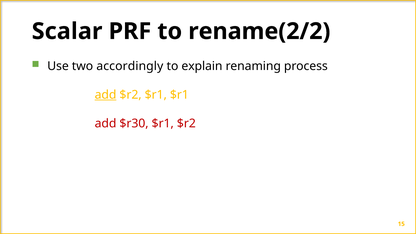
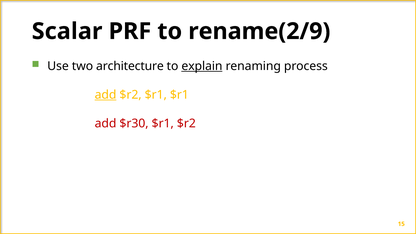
rename(2/2: rename(2/2 -> rename(2/9
accordingly: accordingly -> architecture
explain underline: none -> present
